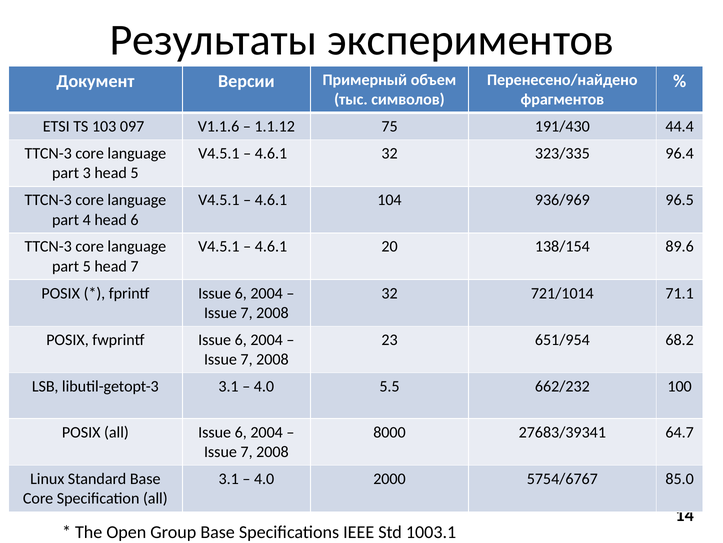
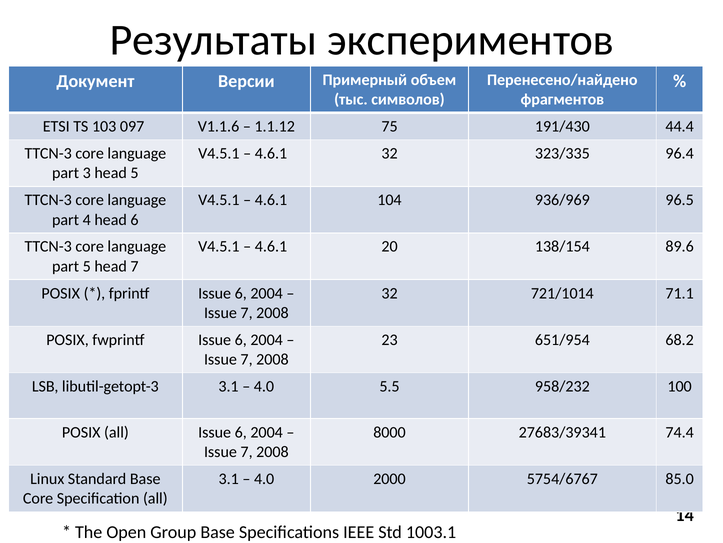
662/232: 662/232 -> 958/232
64.7: 64.7 -> 74.4
